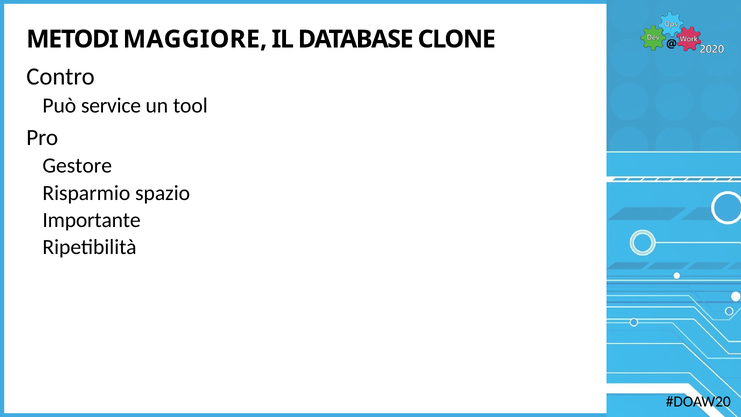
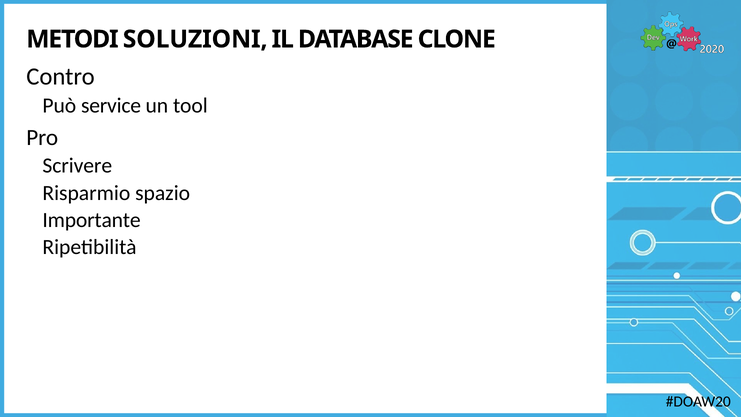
MAGGIORE: MAGGIORE -> SOLUZIONI
Gestore: Gestore -> Scrivere
